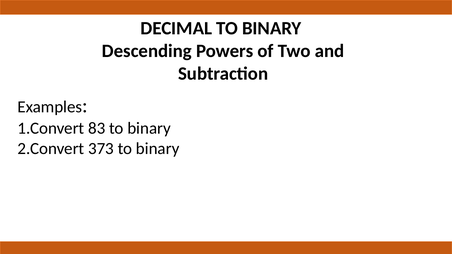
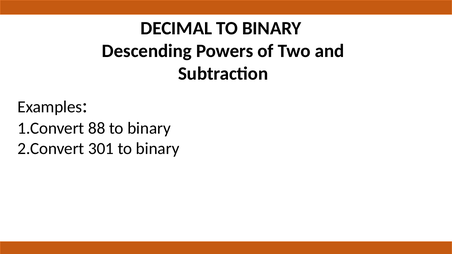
83: 83 -> 88
373: 373 -> 301
